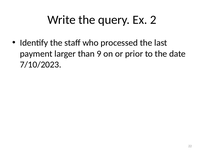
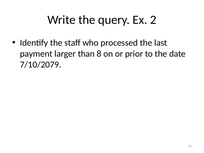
9: 9 -> 8
7/10/2023: 7/10/2023 -> 7/10/2079
